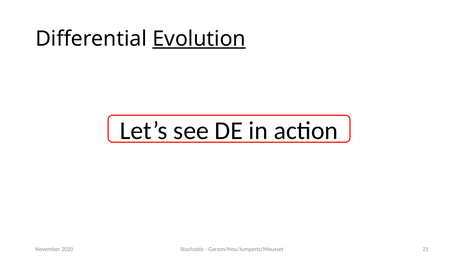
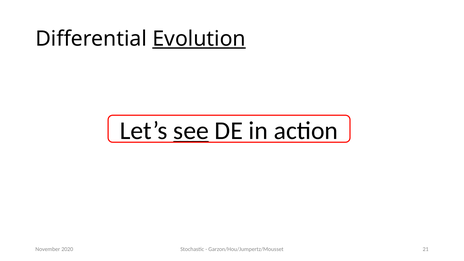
see underline: none -> present
